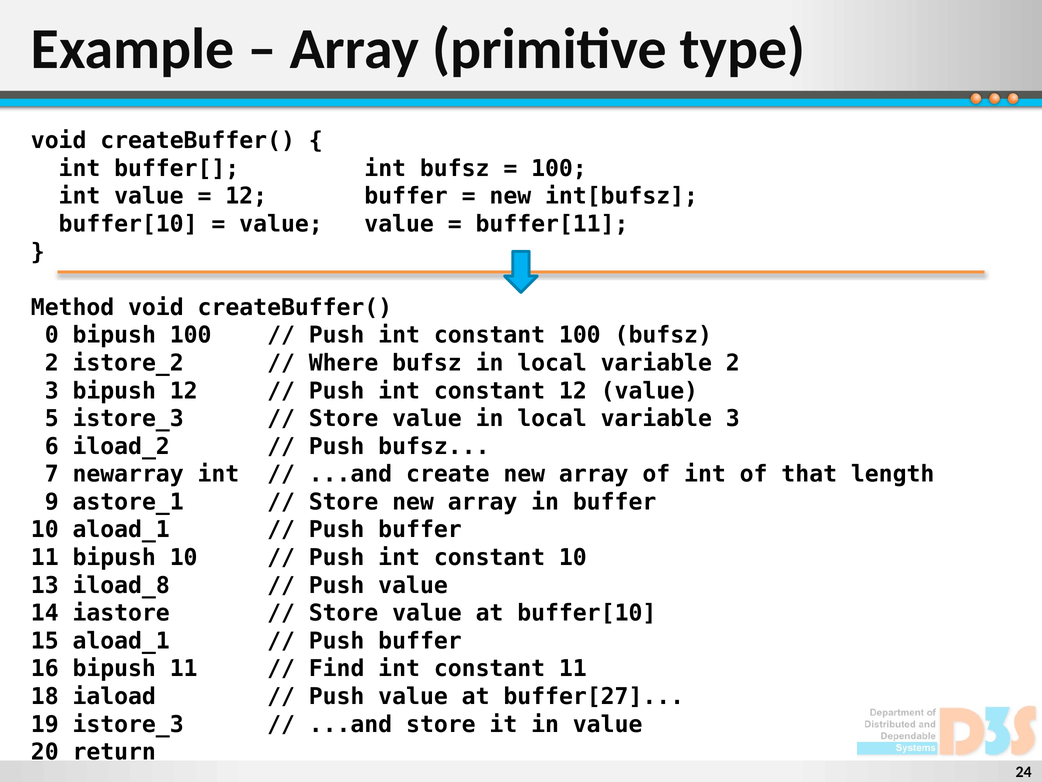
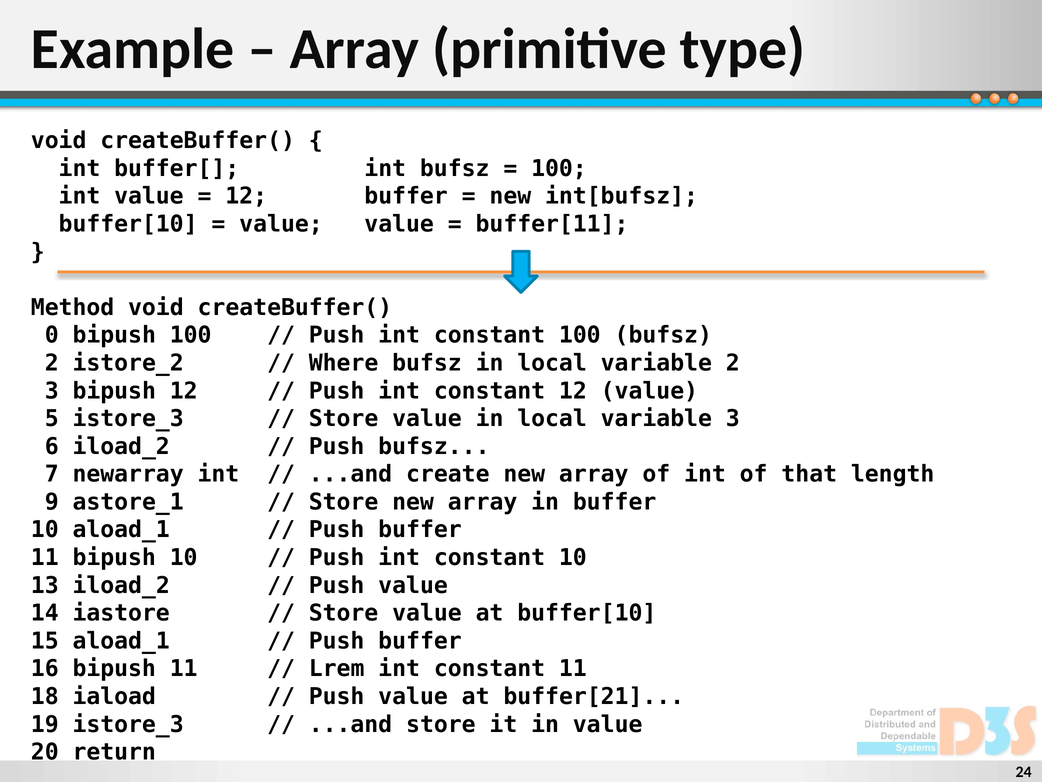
13 iload_8: iload_8 -> iload_2
Find: Find -> Lrem
buffer[27: buffer[27 -> buffer[21
